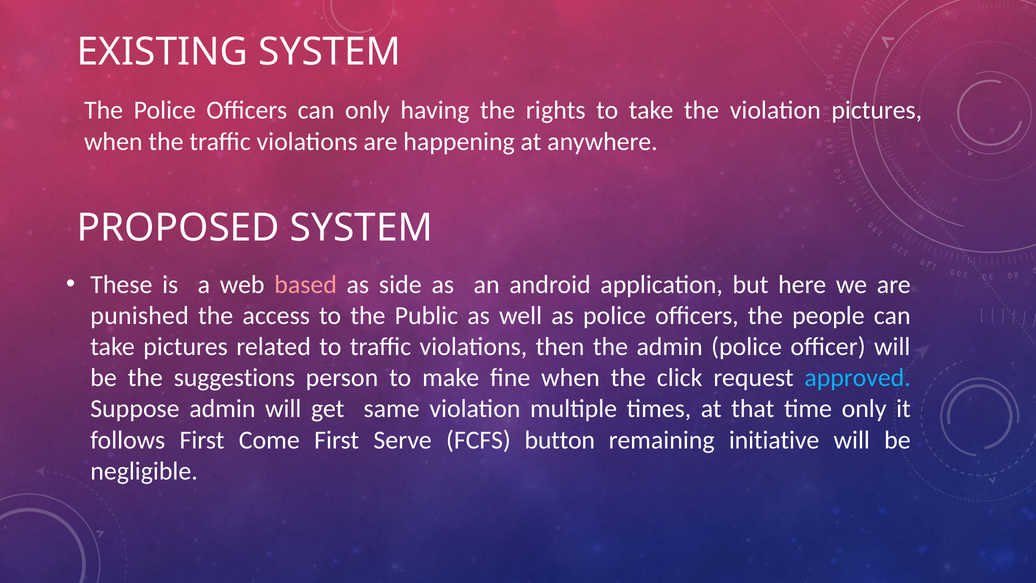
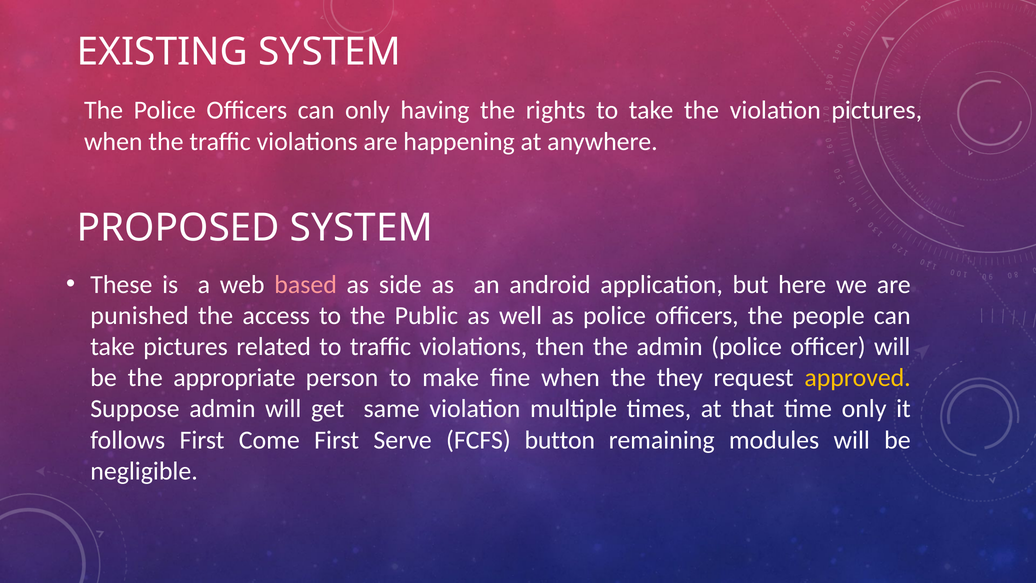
suggestions: suggestions -> appropriate
click: click -> they
approved colour: light blue -> yellow
initiative: initiative -> modules
